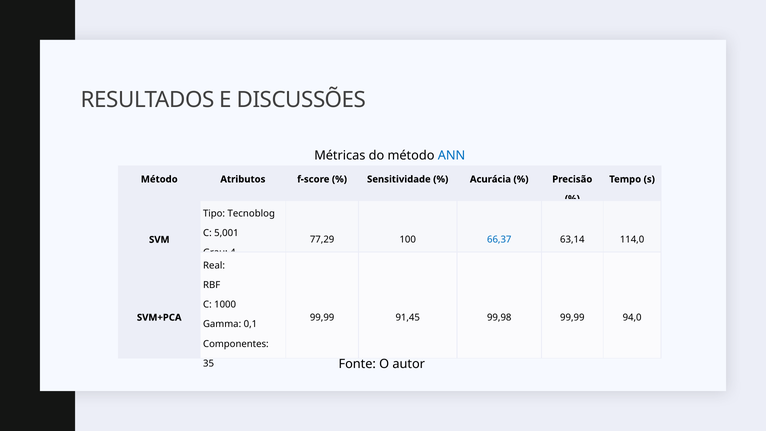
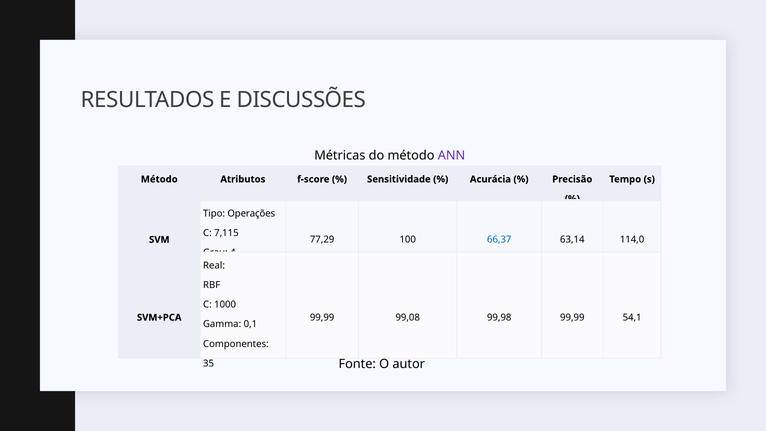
ANN colour: blue -> purple
Tecnoblog: Tecnoblog -> Operações
5,001: 5,001 -> 7,115
91,45: 91,45 -> 99,08
94,0: 94,0 -> 54,1
